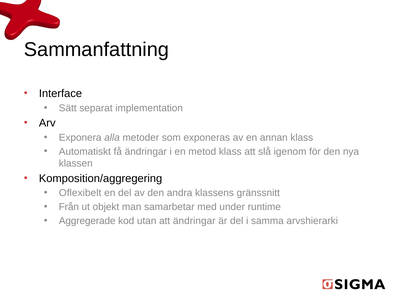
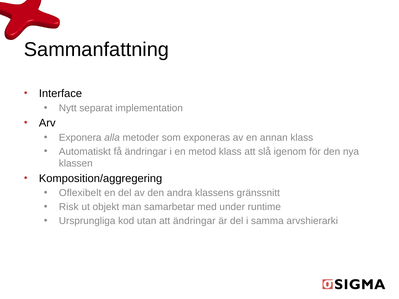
Sätt: Sätt -> Nytt
Från: Från -> Risk
Aggregerade: Aggregerade -> Ursprungliga
